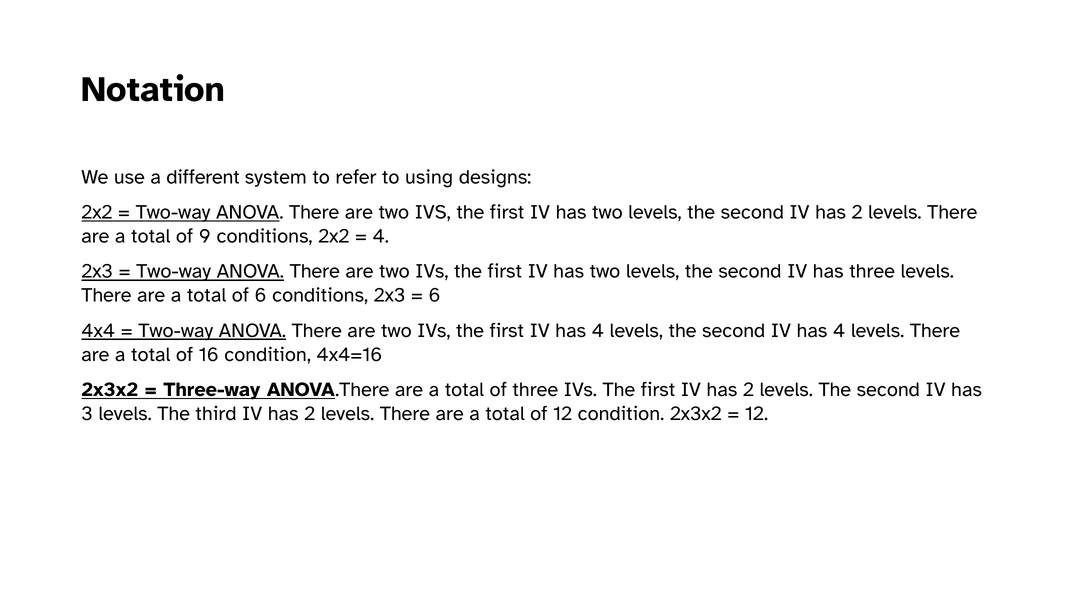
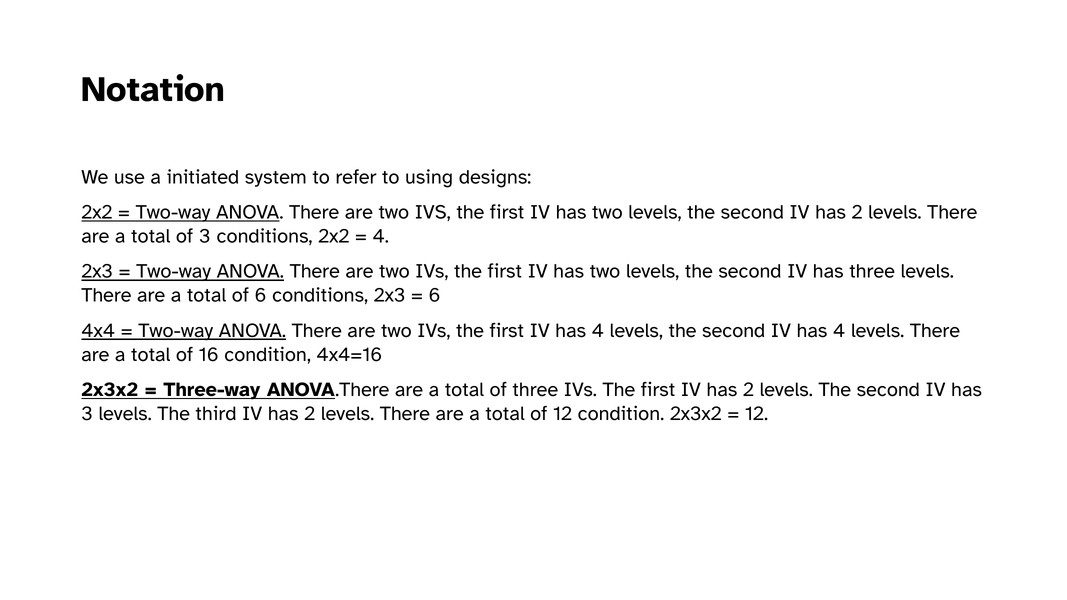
different: different -> initiated
of 9: 9 -> 3
